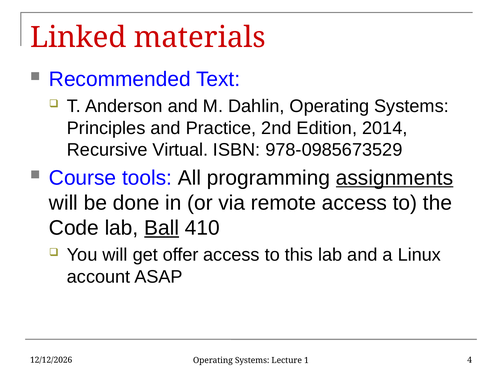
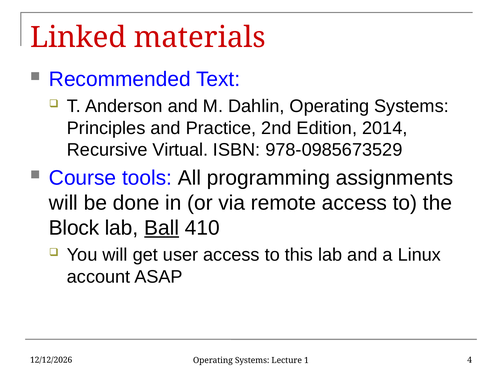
assignments underline: present -> none
Code: Code -> Block
offer: offer -> user
